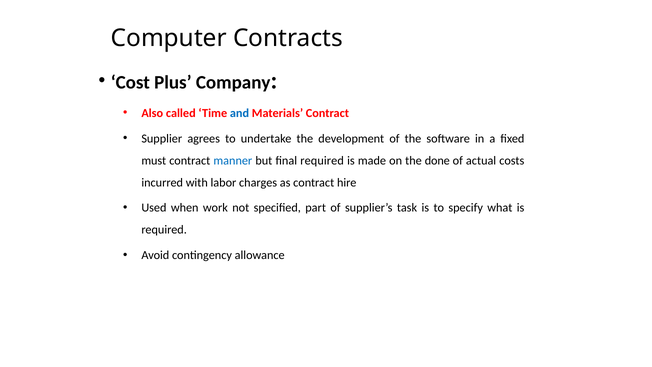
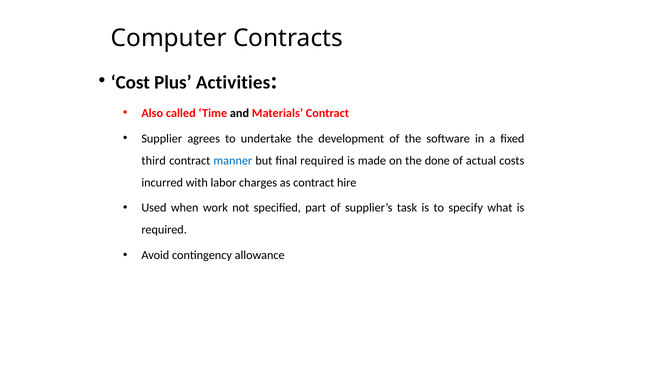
Company: Company -> Activities
and colour: blue -> black
must: must -> third
